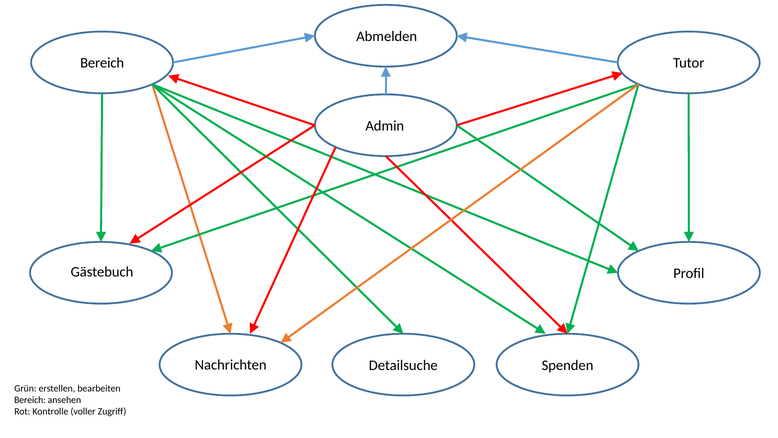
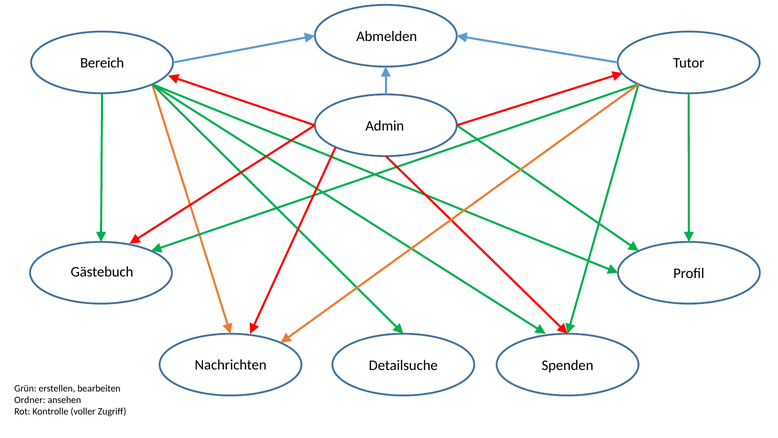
Bereich at (30, 400): Bereich -> Ordner
